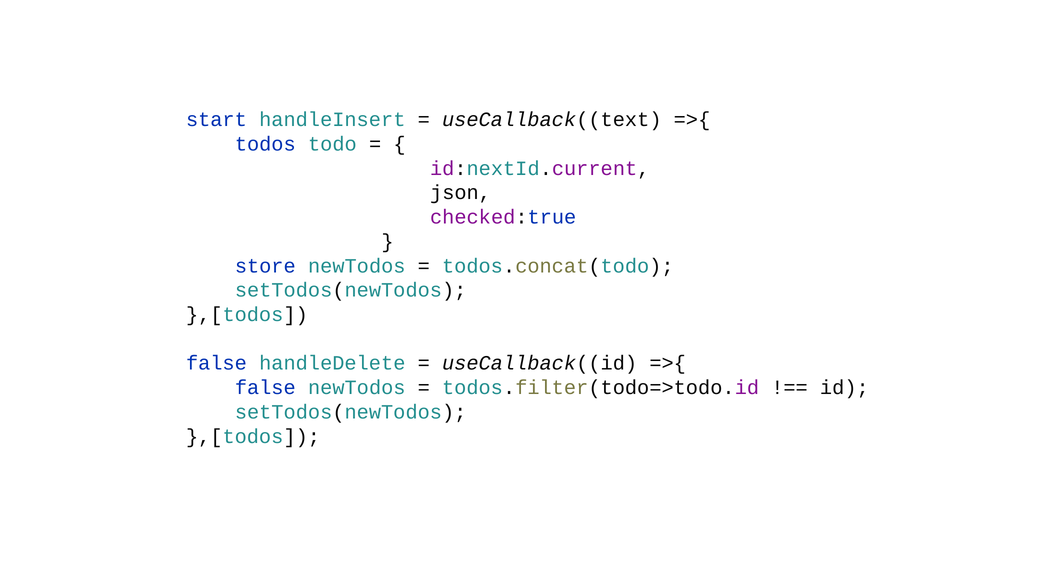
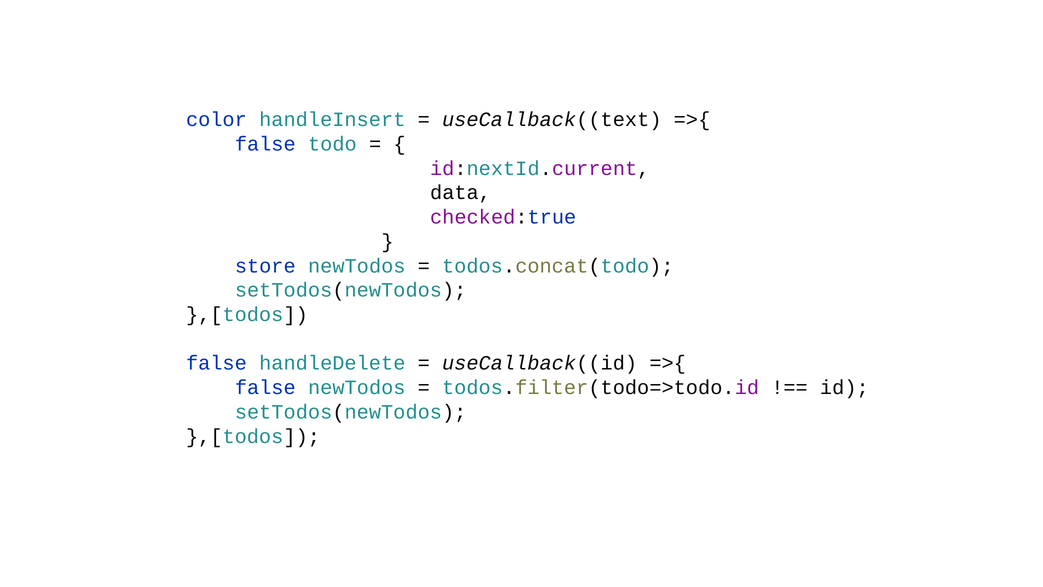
start: start -> color
todos at (265, 144): todos -> false
json: json -> data
